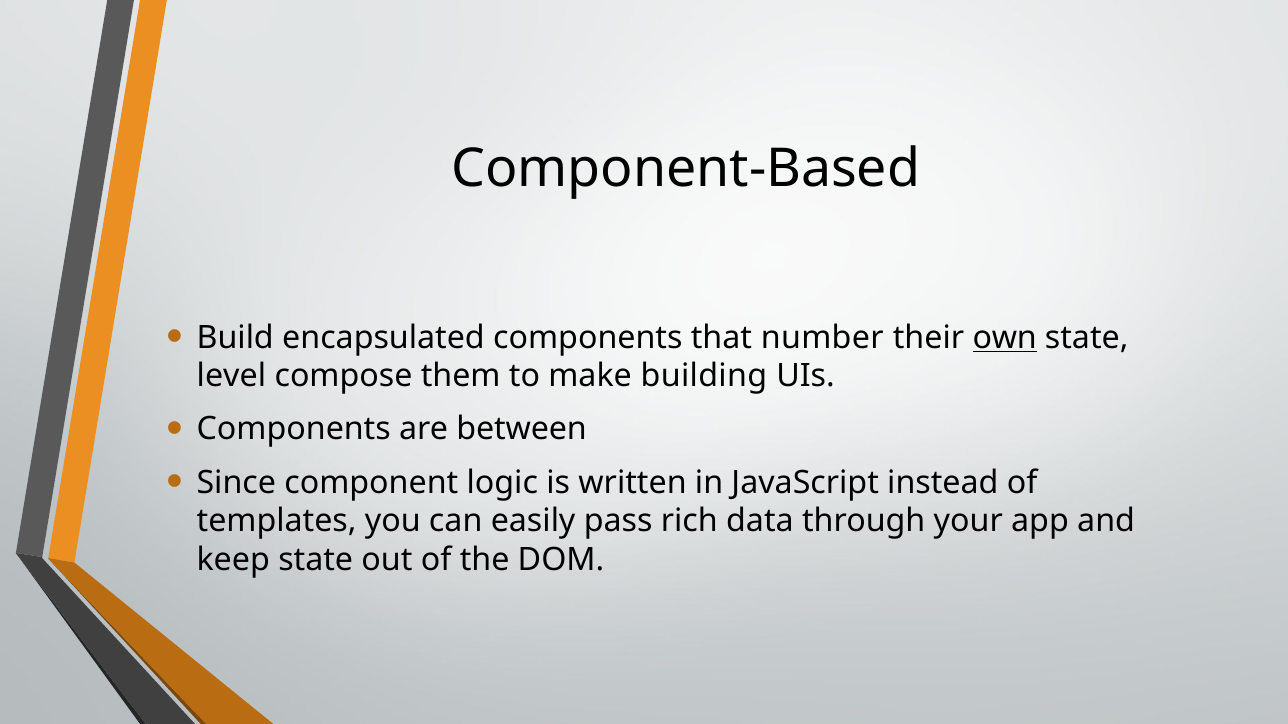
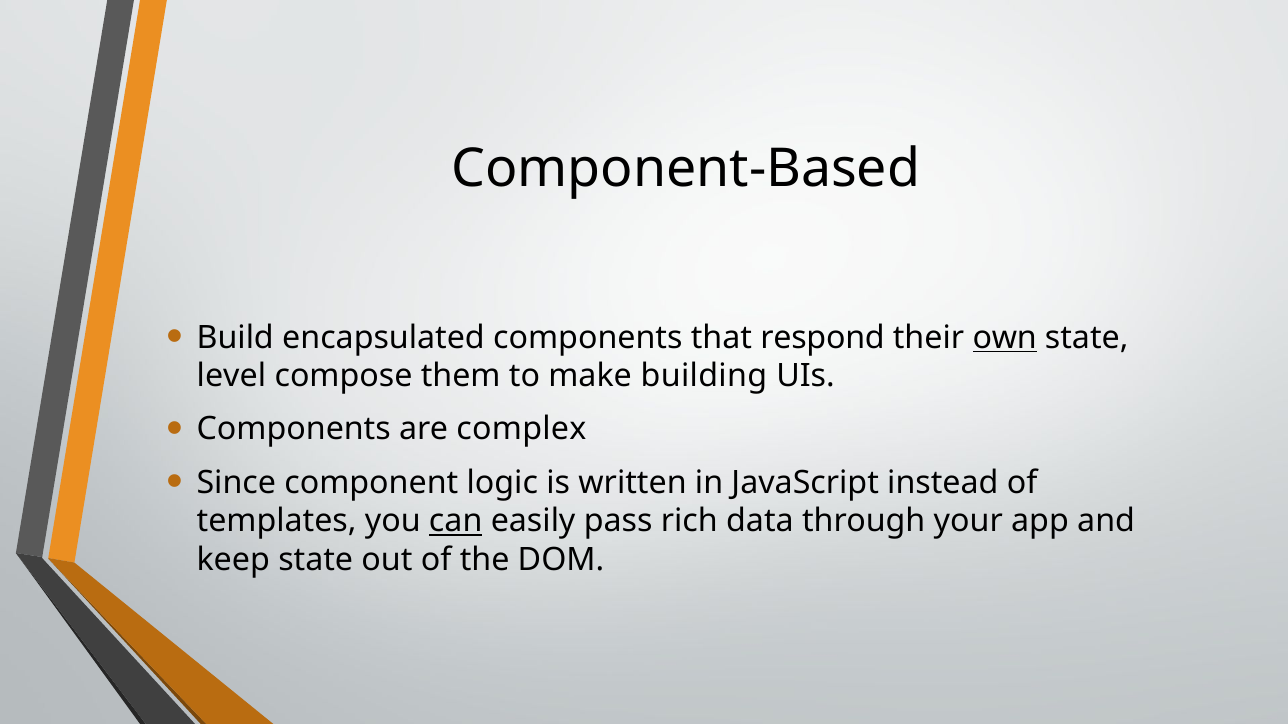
number: number -> respond
between: between -> complex
can underline: none -> present
